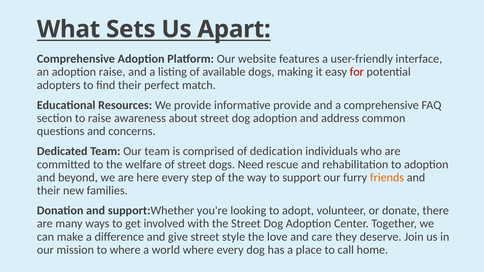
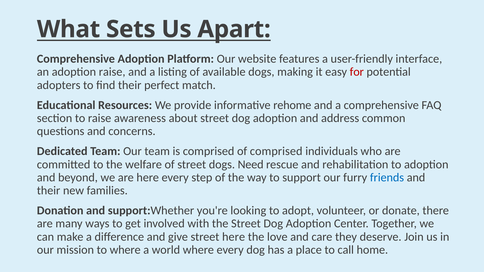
informative provide: provide -> rehome
of dedication: dedication -> comprised
friends colour: orange -> blue
street style: style -> here
